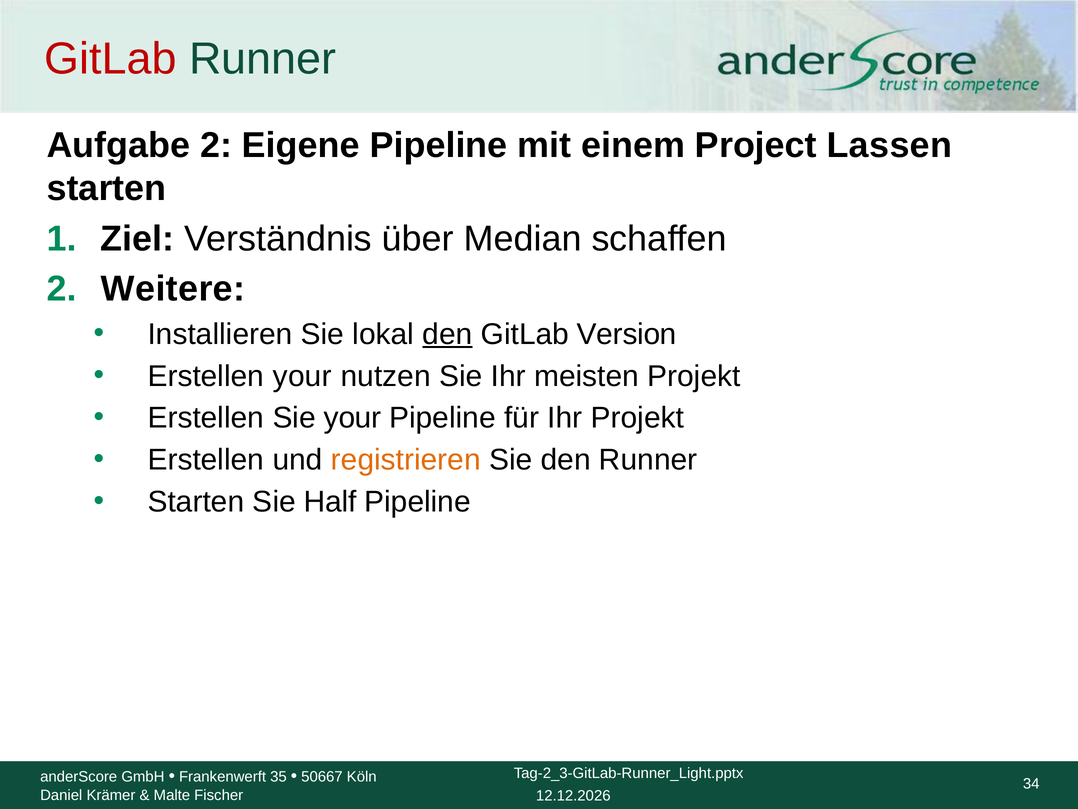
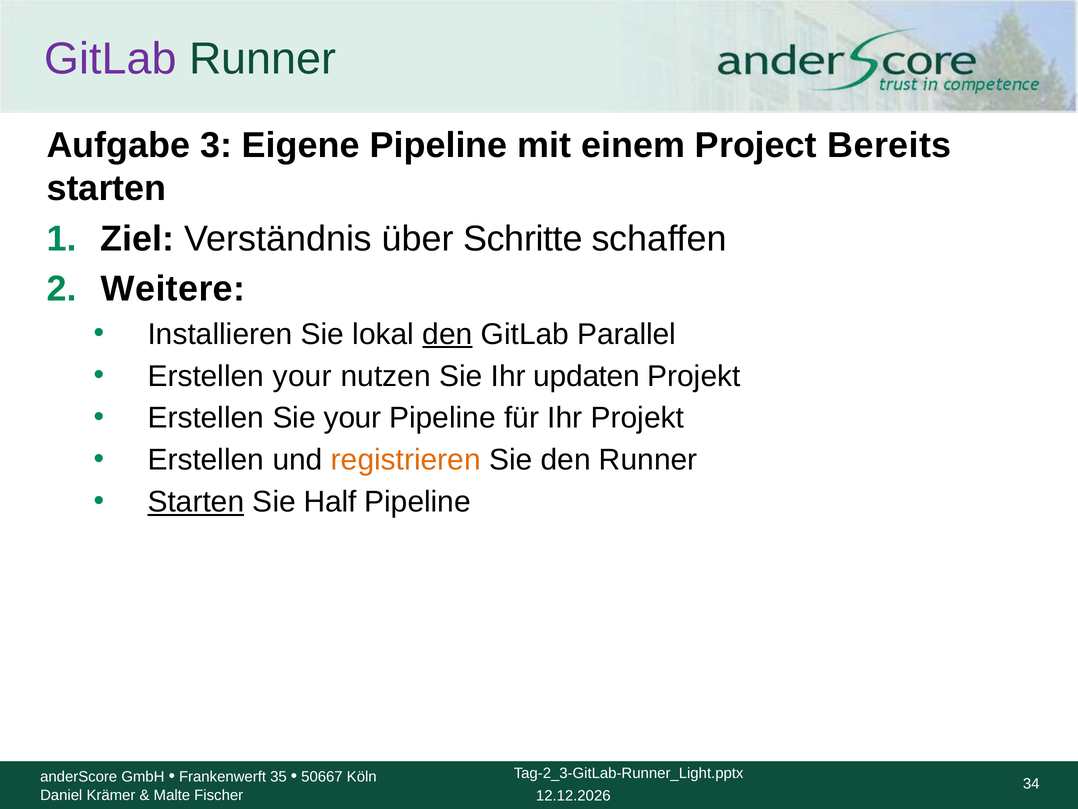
GitLab at (111, 59) colour: red -> purple
Aufgabe 2: 2 -> 3
Lassen: Lassen -> Bereits
Median: Median -> Schritte
Version: Version -> Parallel
meisten: meisten -> updaten
Starten at (196, 502) underline: none -> present
